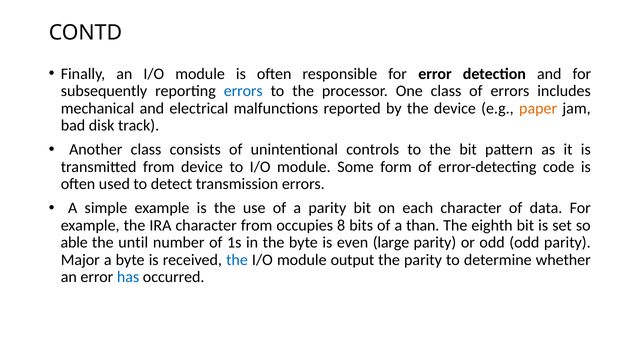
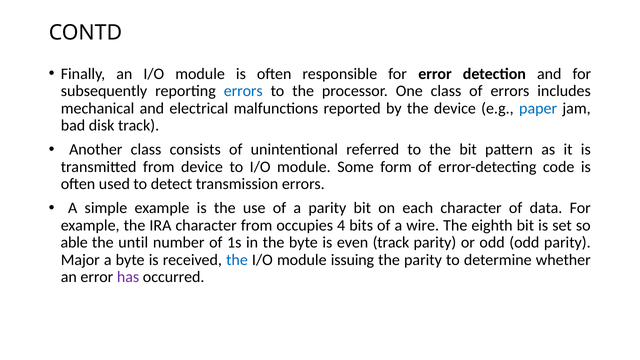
paper colour: orange -> blue
controls: controls -> referred
8: 8 -> 4
than: than -> wire
even large: large -> track
output: output -> issuing
has colour: blue -> purple
